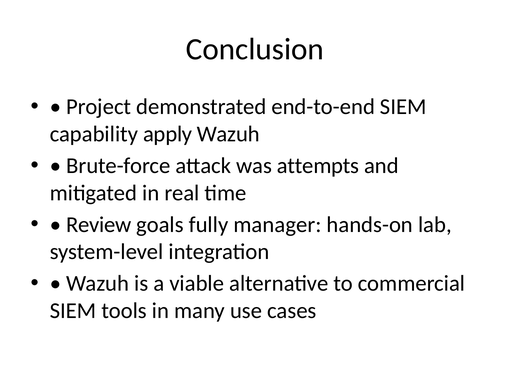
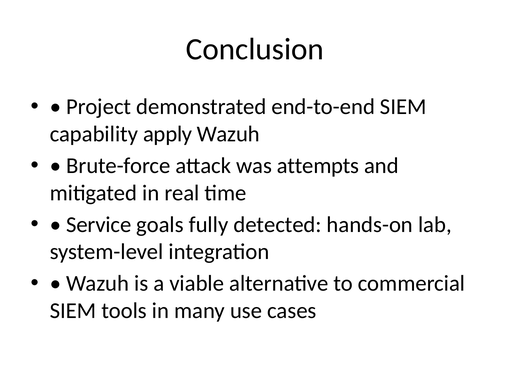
Review: Review -> Service
manager: manager -> detected
